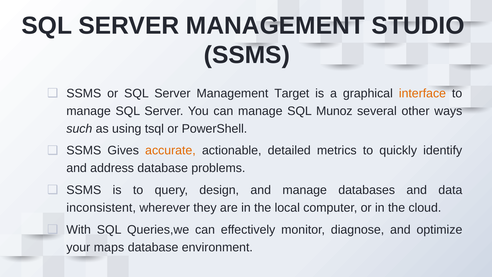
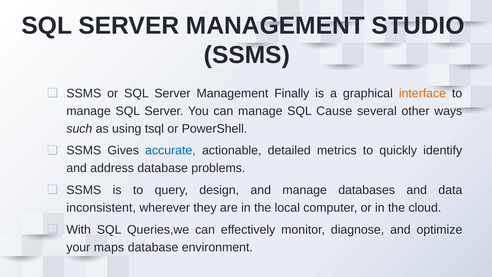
Target: Target -> Finally
Munoz: Munoz -> Cause
accurate colour: orange -> blue
